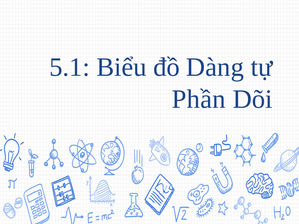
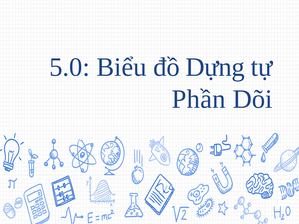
5.1: 5.1 -> 5.0
Dàng: Dàng -> Dựng
